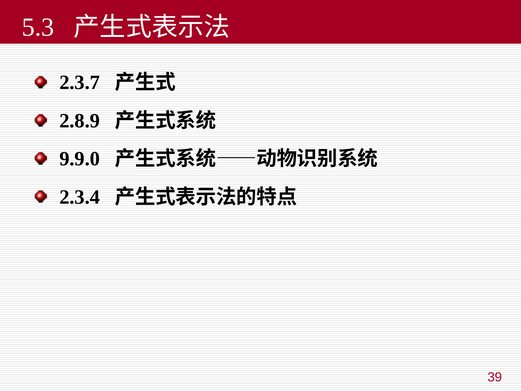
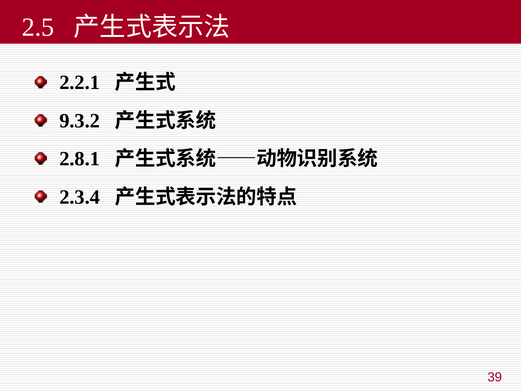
5.3: 5.3 -> 2.5
2.3.7: 2.3.7 -> 2.2.1
2.8.9: 2.8.9 -> 9.3.2
9.9.0: 9.9.0 -> 2.8.1
